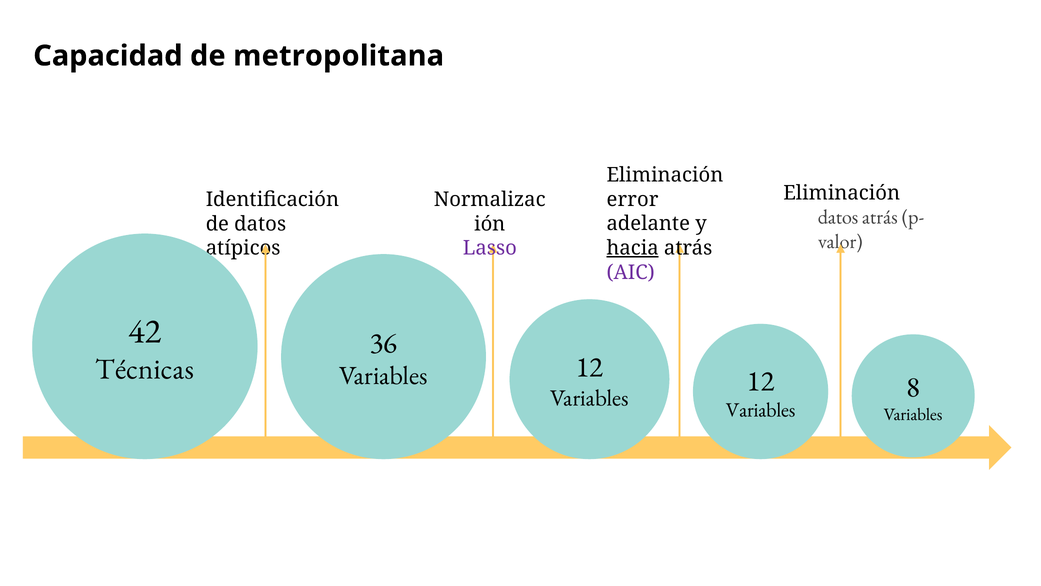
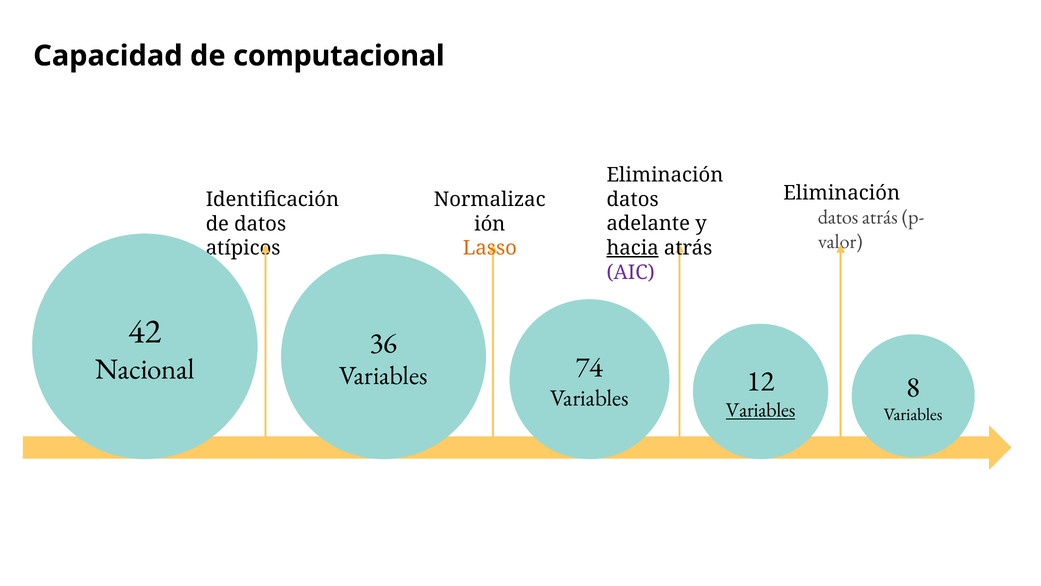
metropolitana: metropolitana -> computacional
error at (633, 199): error -> datos
Lasso colour: purple -> orange
Técnicas: Técnicas -> Nacional
12 at (589, 367): 12 -> 74
Variables at (761, 410) underline: none -> present
